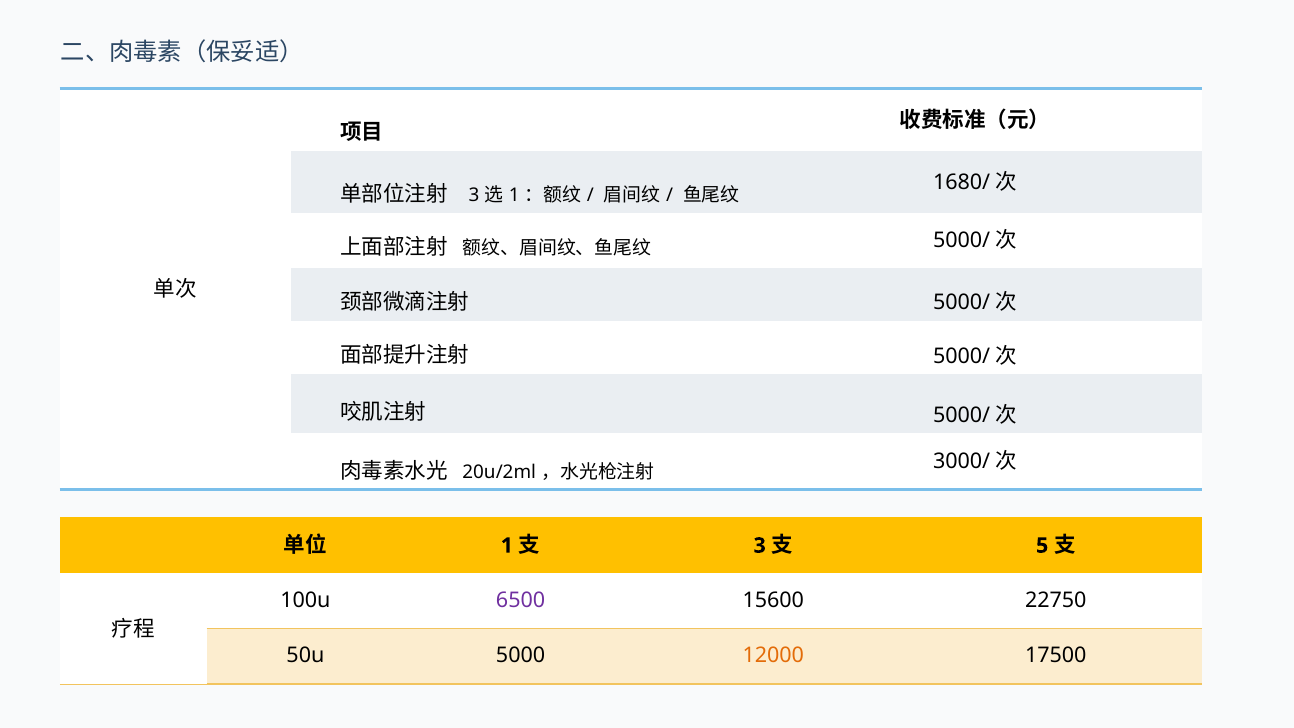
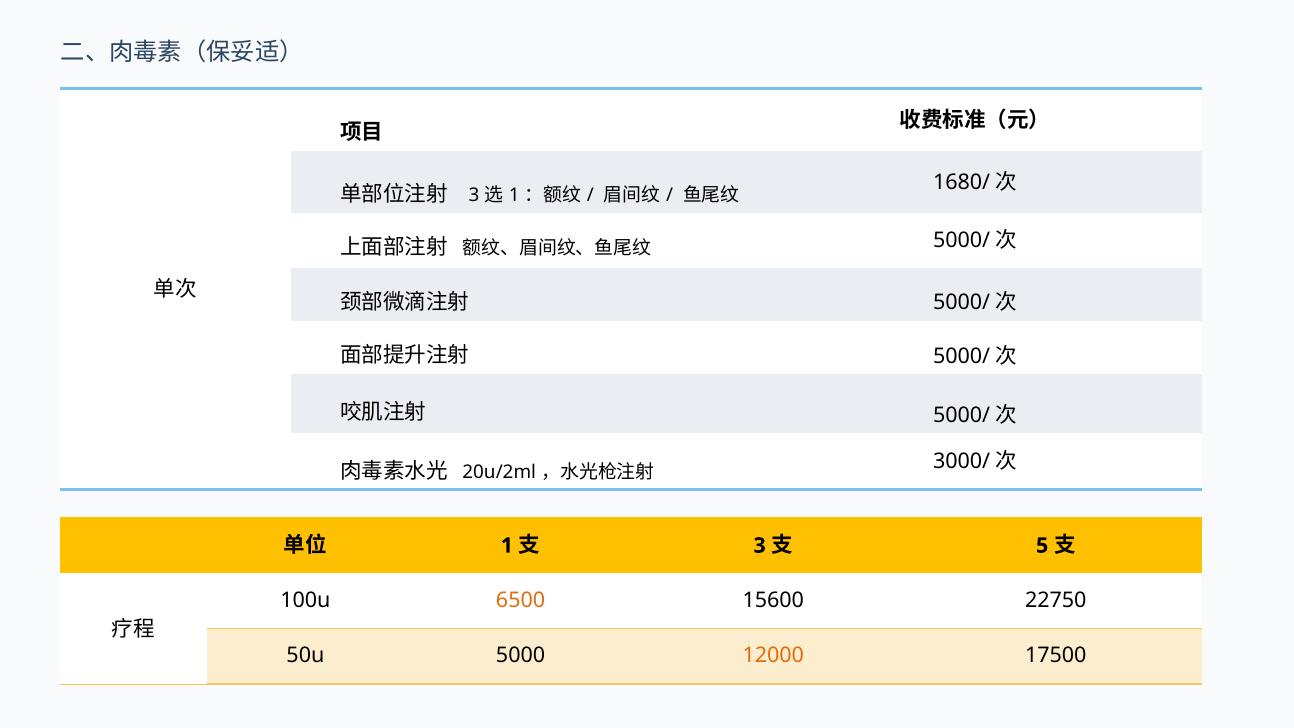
6500 colour: purple -> orange
